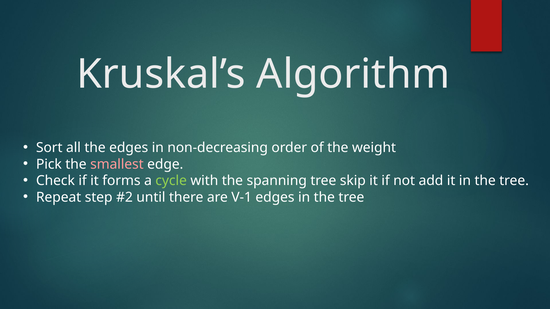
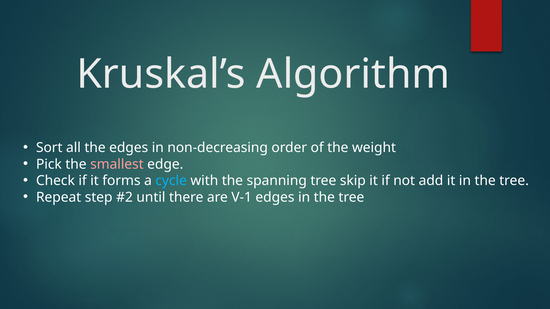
cycle colour: light green -> light blue
